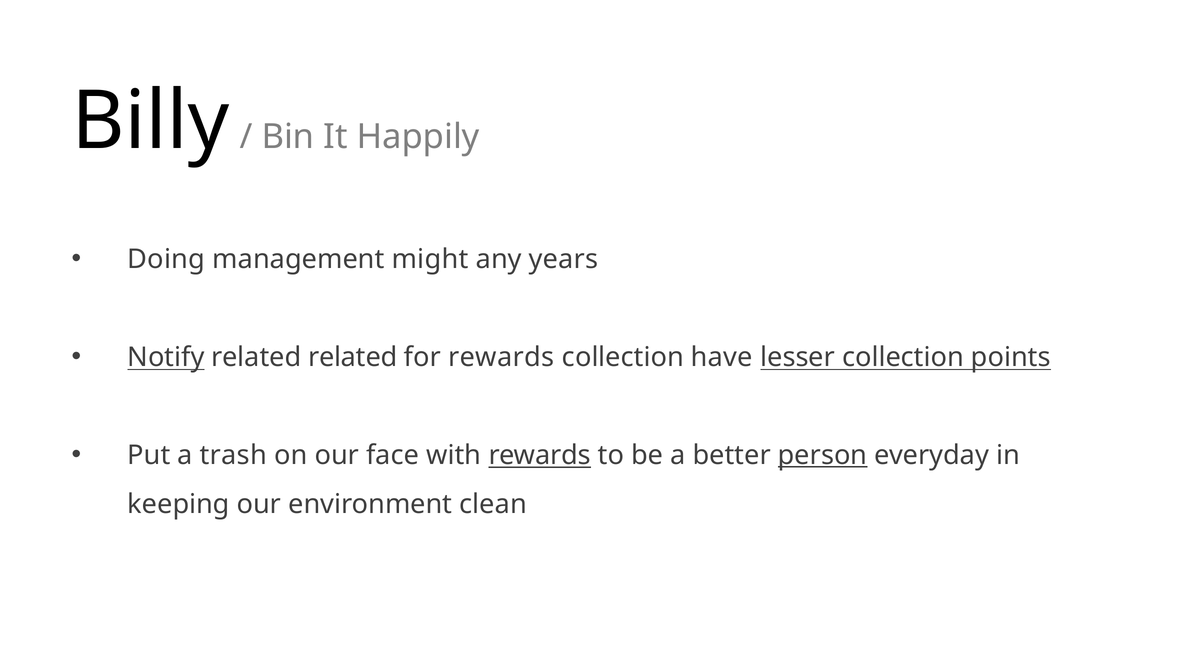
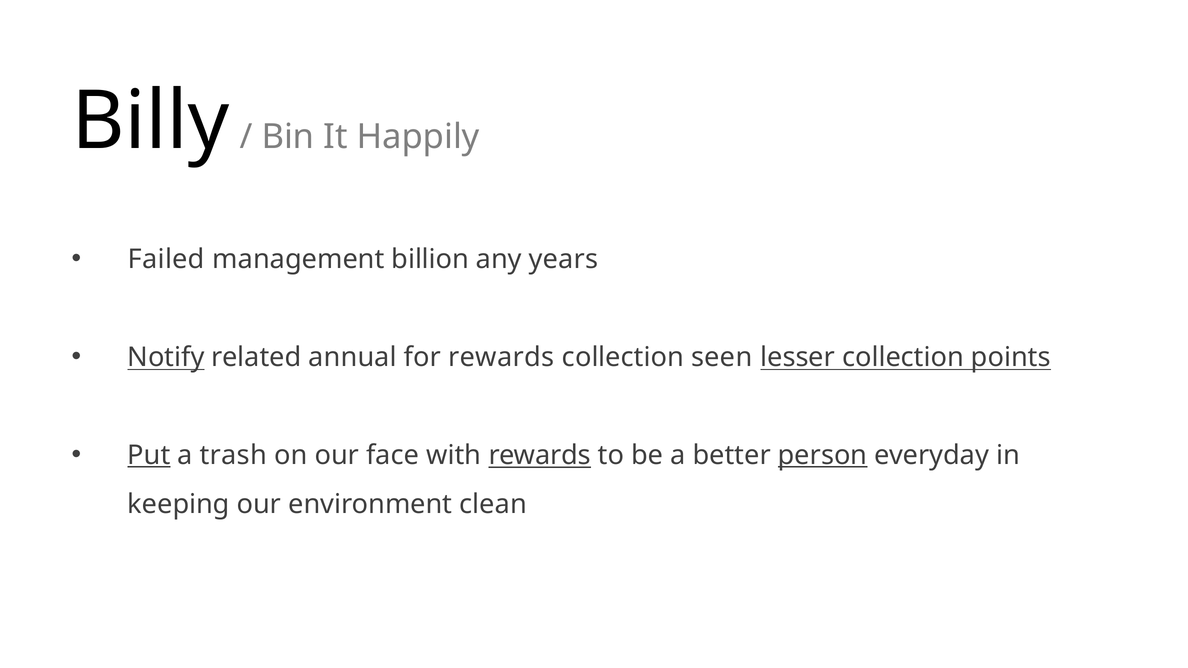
Doing: Doing -> Failed
might: might -> billion
related related: related -> annual
have: have -> seen
Put underline: none -> present
